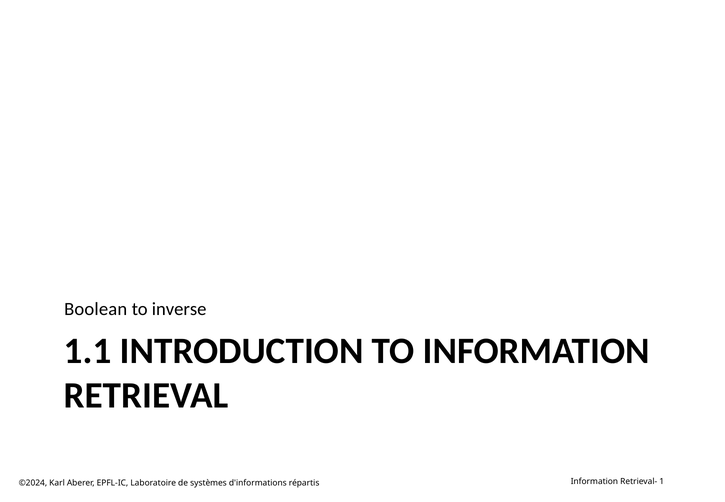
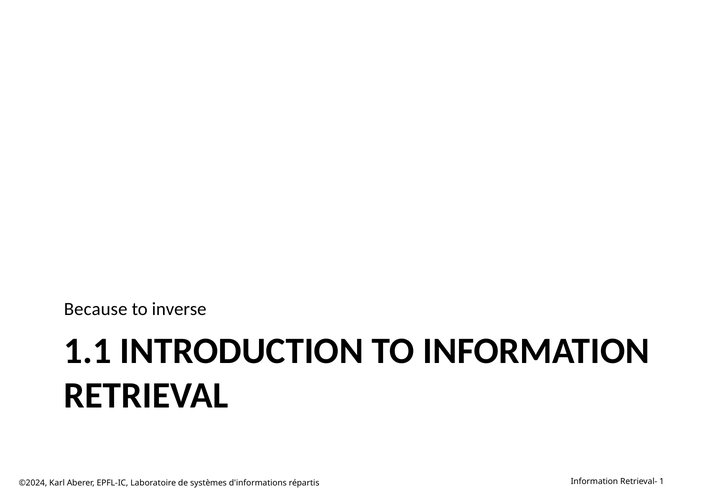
Boolean: Boolean -> Because
